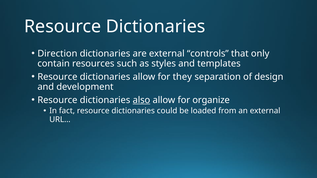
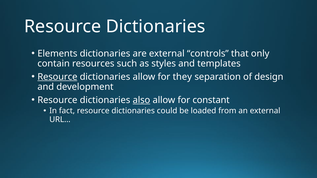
Direction: Direction -> Elements
Resource at (57, 77) underline: none -> present
organize: organize -> constant
